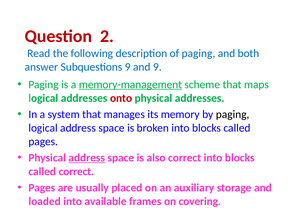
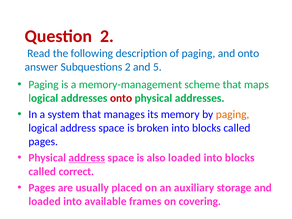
and both: both -> onto
Subquestions 9: 9 -> 2
and 9: 9 -> 5
memory-management underline: present -> none
paging at (233, 114) colour: black -> orange
also correct: correct -> loaded
